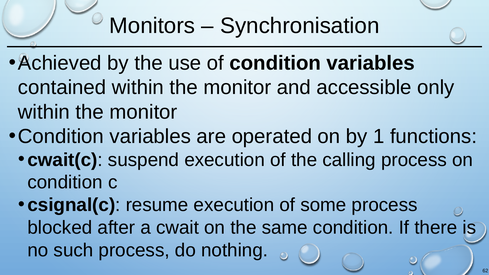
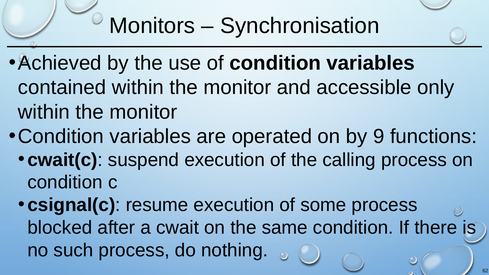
1: 1 -> 9
